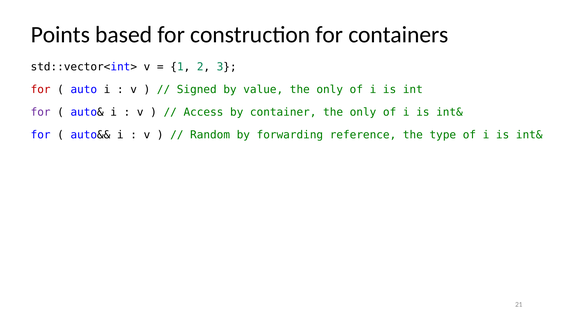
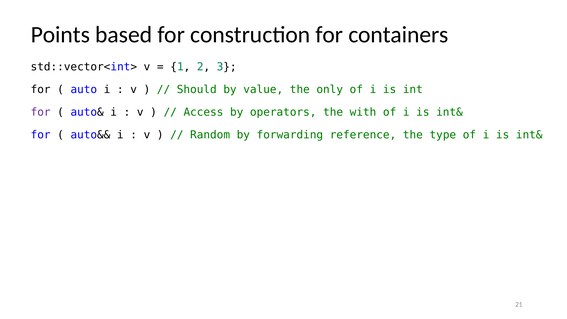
for at (41, 90) colour: red -> black
Signed: Signed -> Should
container: container -> operators
only at (363, 112): only -> with
